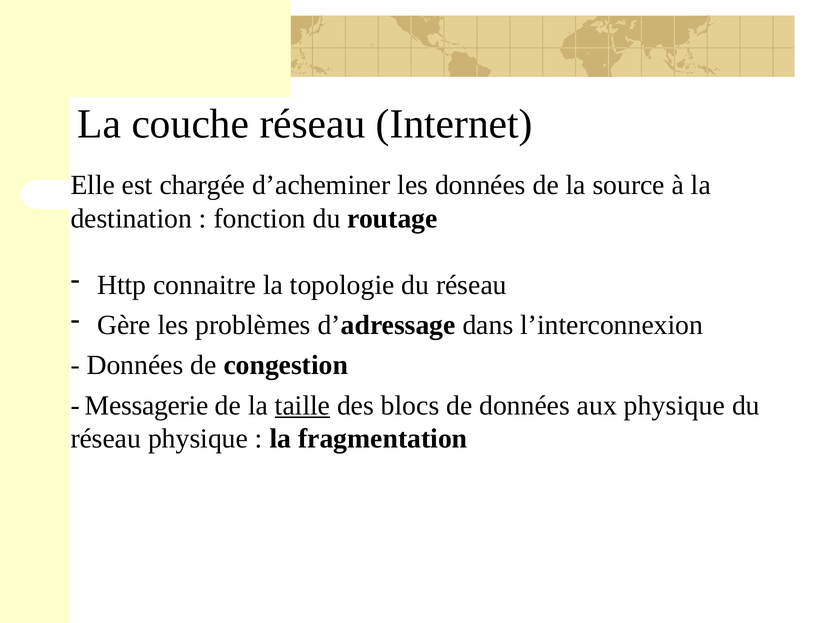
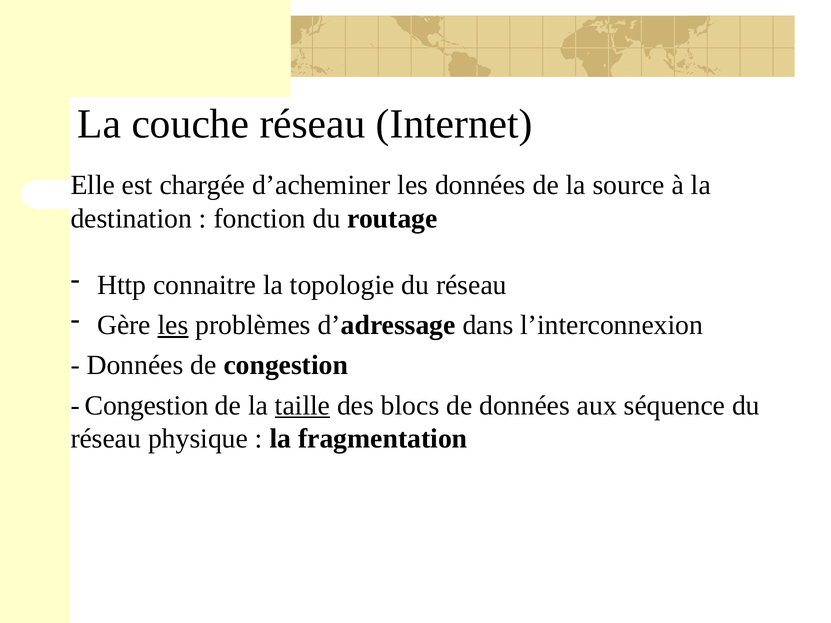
les at (173, 325) underline: none -> present
Messagerie at (147, 406): Messagerie -> Congestion
aux physique: physique -> séquence
